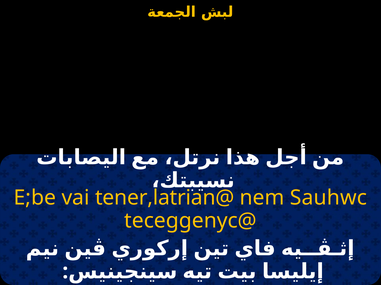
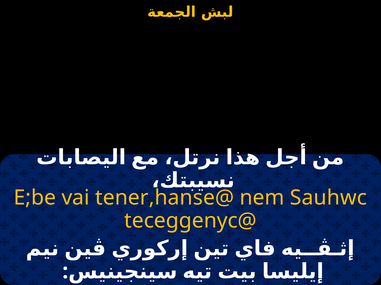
tener,latrian@: tener,latrian@ -> tener,hanse@
